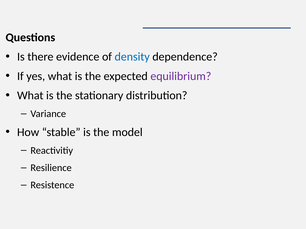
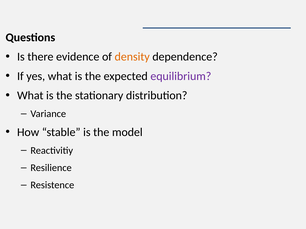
density colour: blue -> orange
